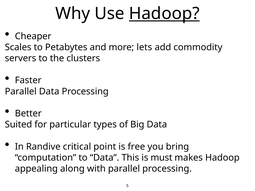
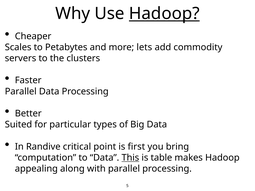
free: free -> first
This underline: none -> present
must: must -> table
